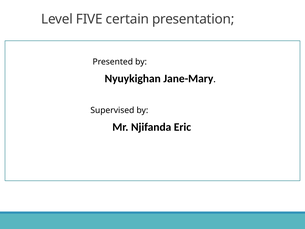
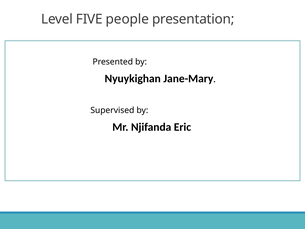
certain: certain -> people
